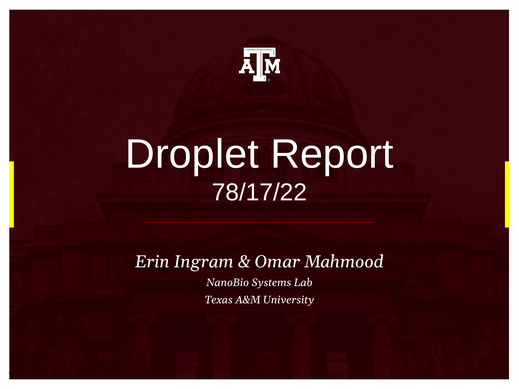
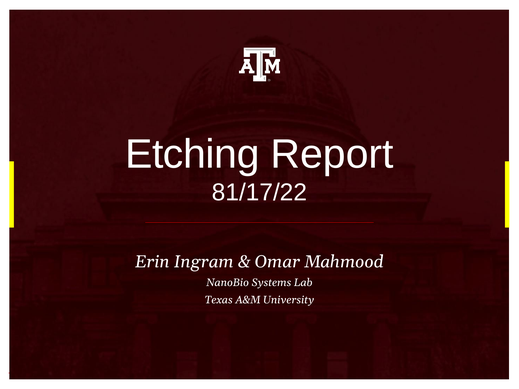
Droplet: Droplet -> Etching
78/17/22: 78/17/22 -> 81/17/22
